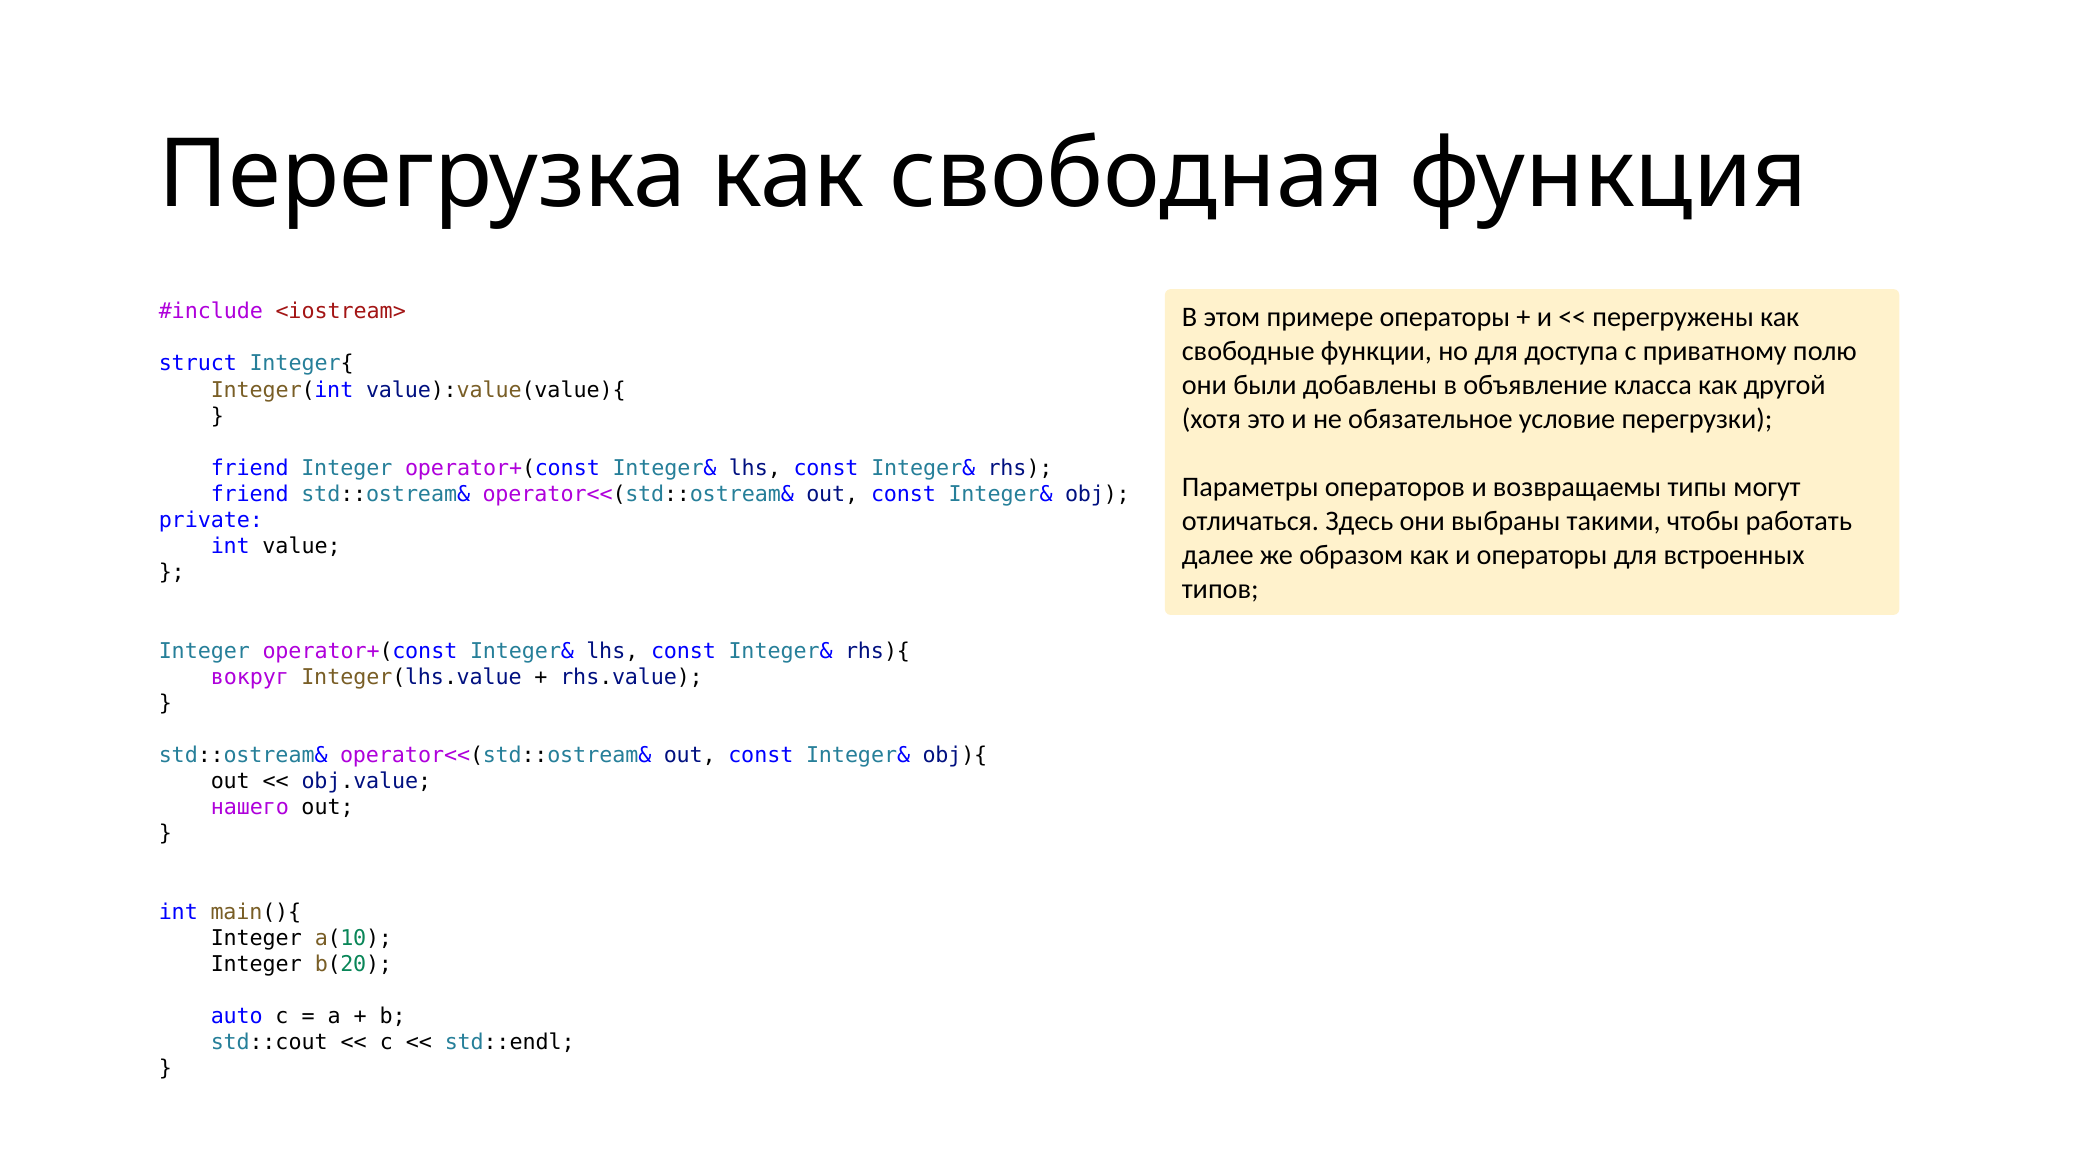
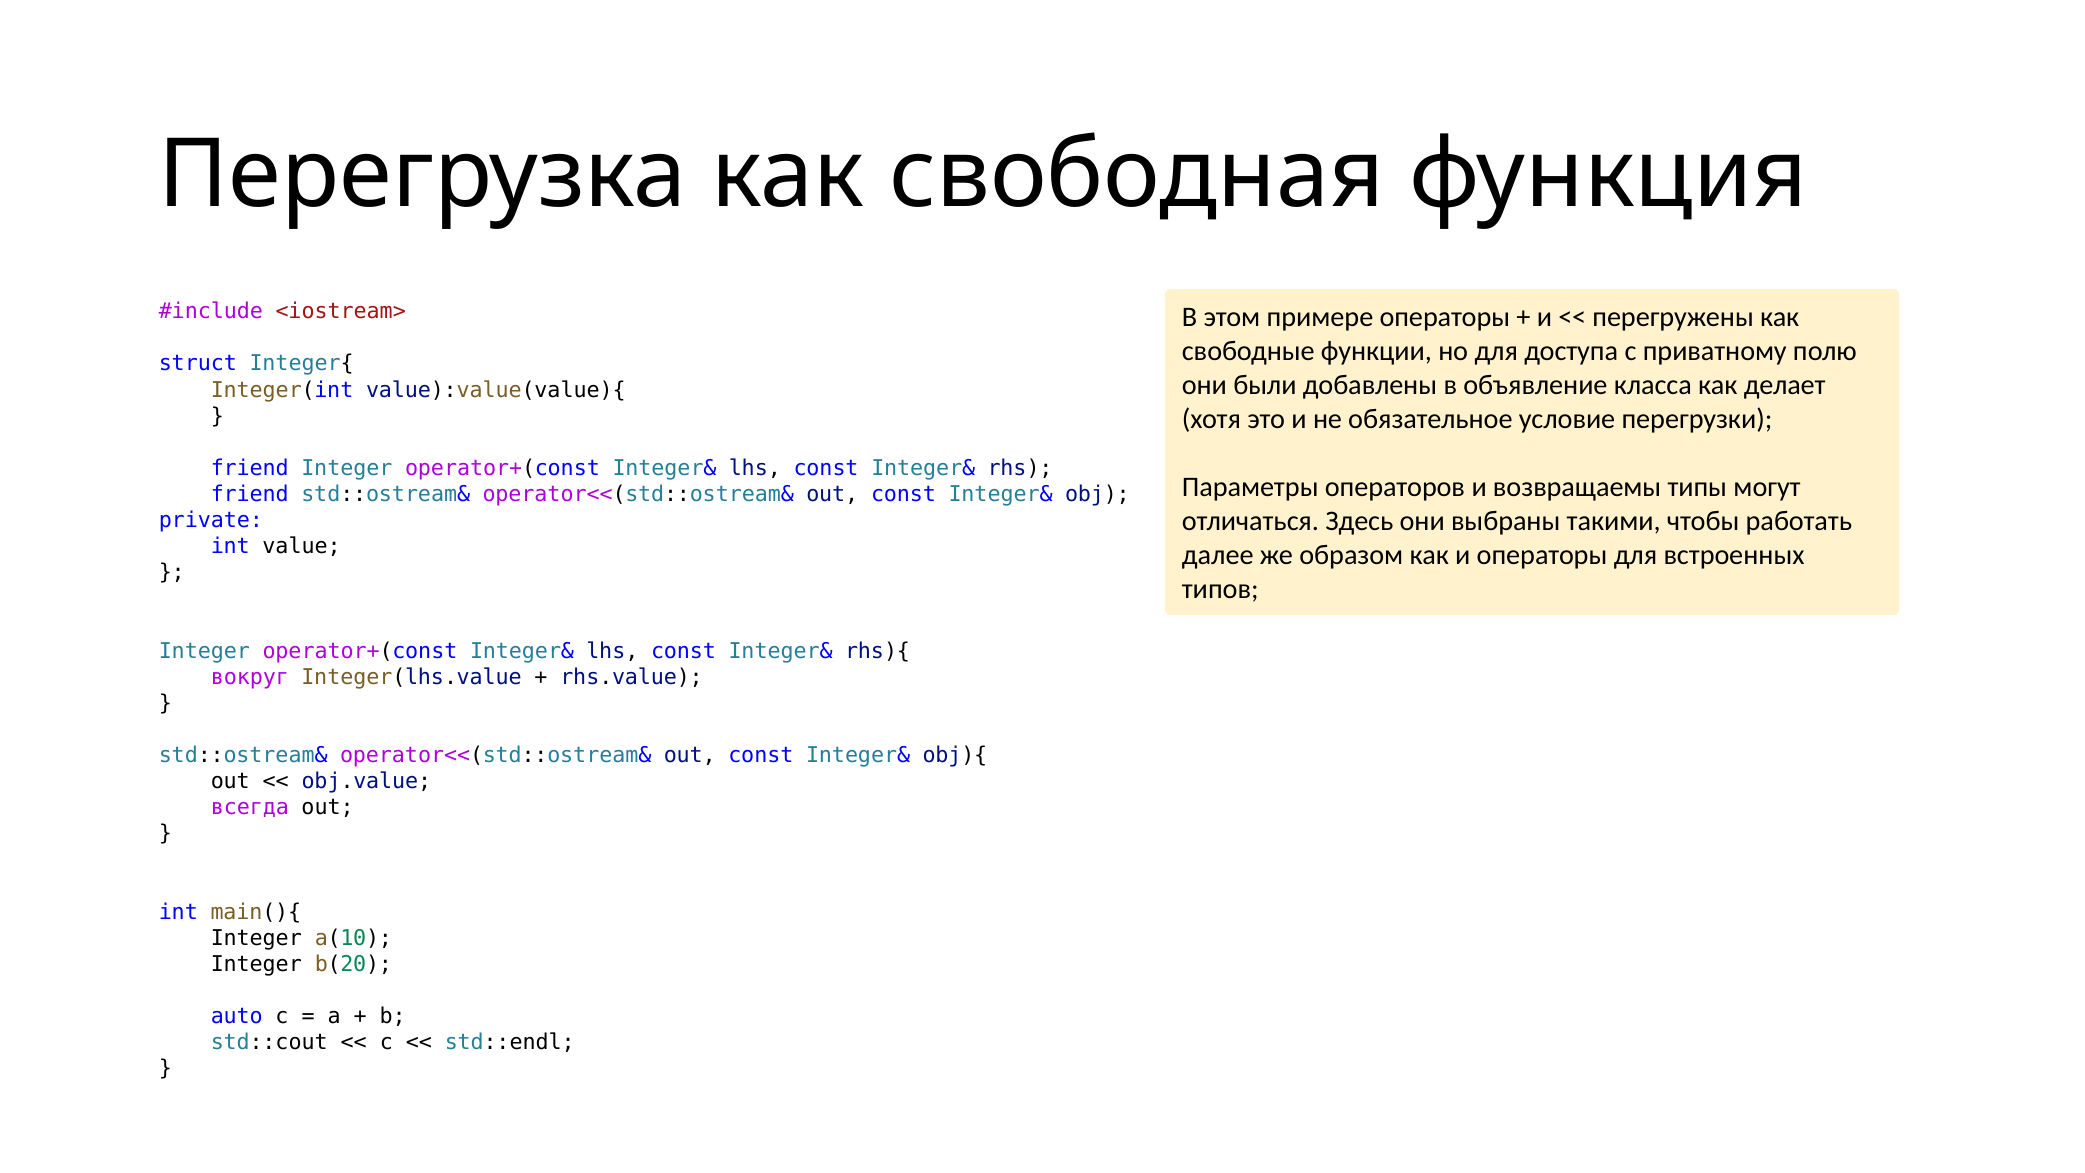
другой: другой -> делает
нашего: нашего -> всегда
